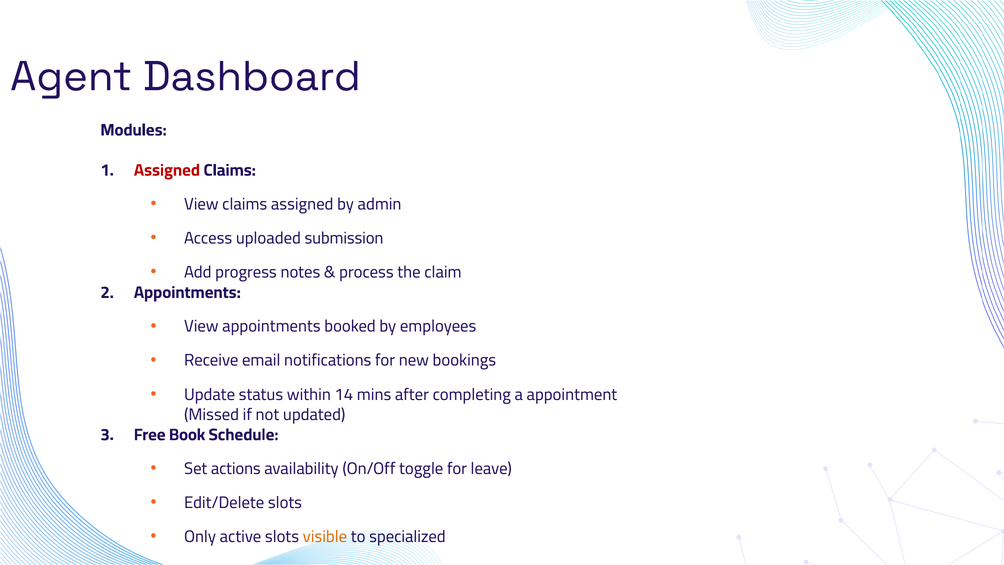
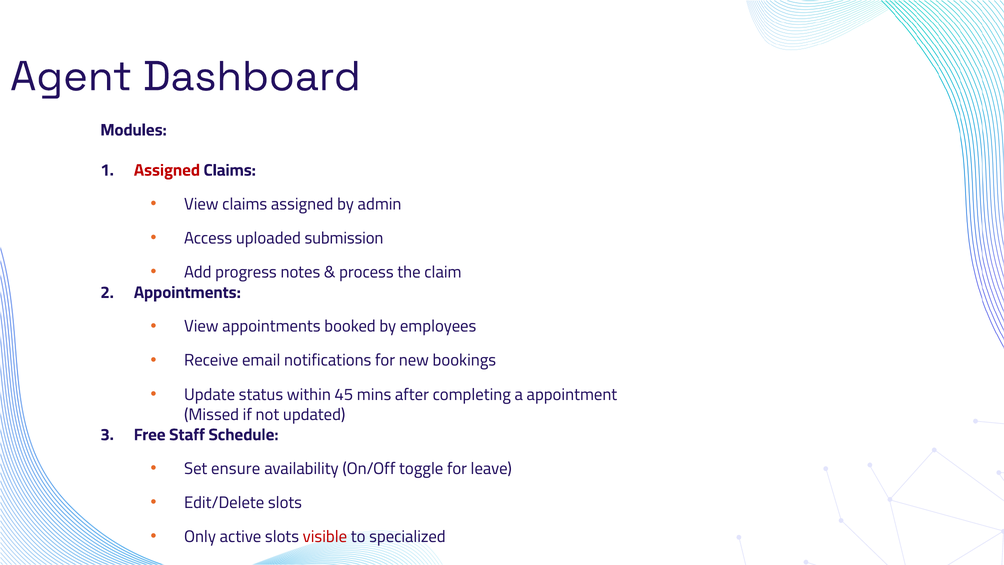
14: 14 -> 45
Book: Book -> Staff
actions: actions -> ensure
visible colour: orange -> red
